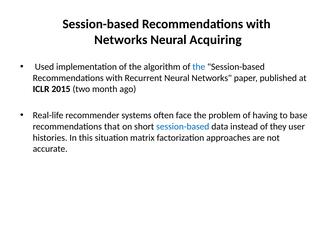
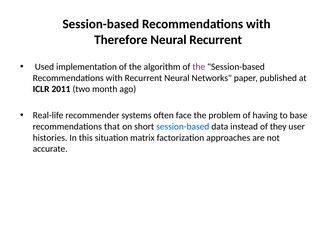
Networks at (121, 40): Networks -> Therefore
Neural Acquiring: Acquiring -> Recurrent
the at (199, 67) colour: blue -> purple
2015: 2015 -> 2011
